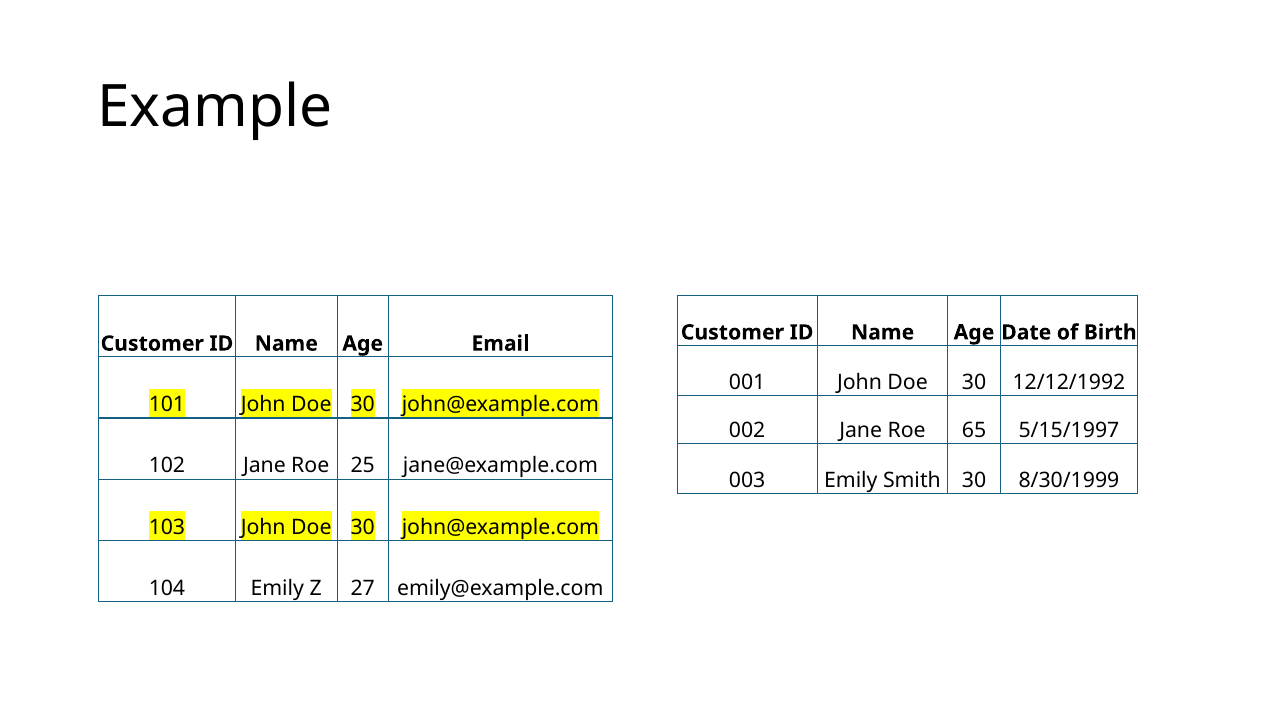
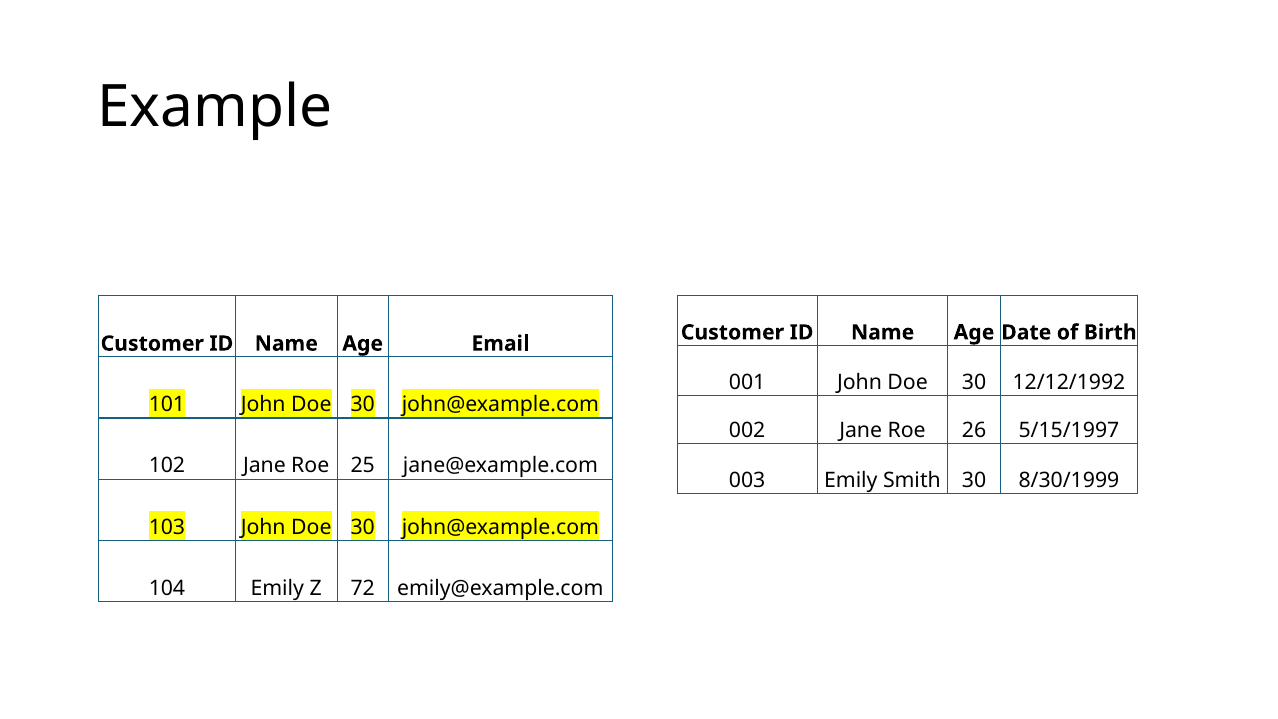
65: 65 -> 26
27: 27 -> 72
